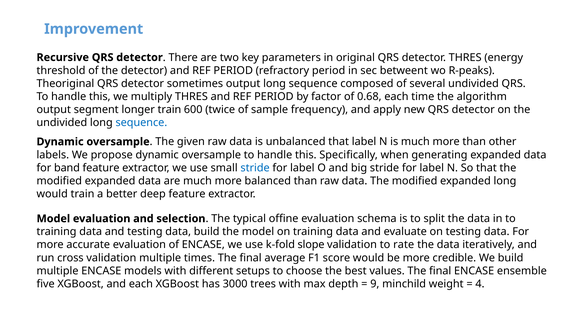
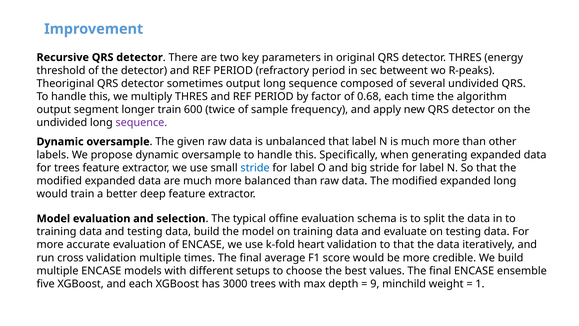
sequence at (141, 123) colour: blue -> purple
for band: band -> trees
slope: slope -> heart
to rate: rate -> that
4: 4 -> 1
